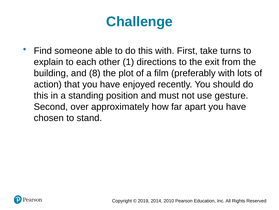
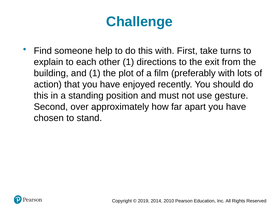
able: able -> help
and 8: 8 -> 1
